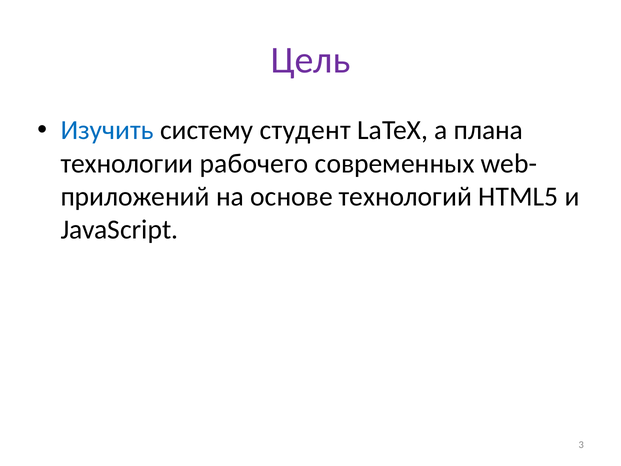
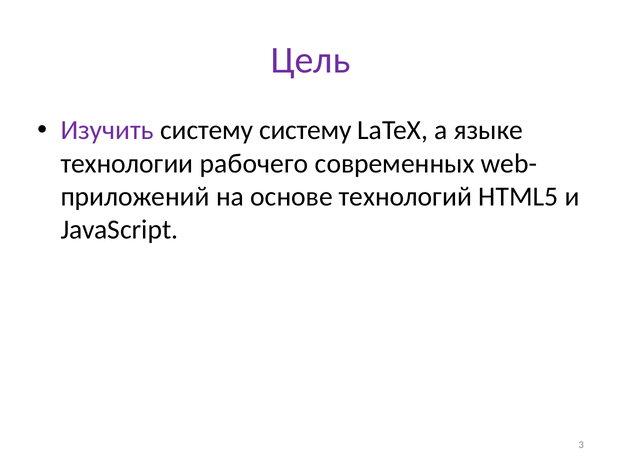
Изучить colour: blue -> purple
систему студент: студент -> систему
плана: плана -> языке
